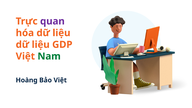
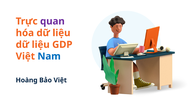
Nam colour: green -> blue
